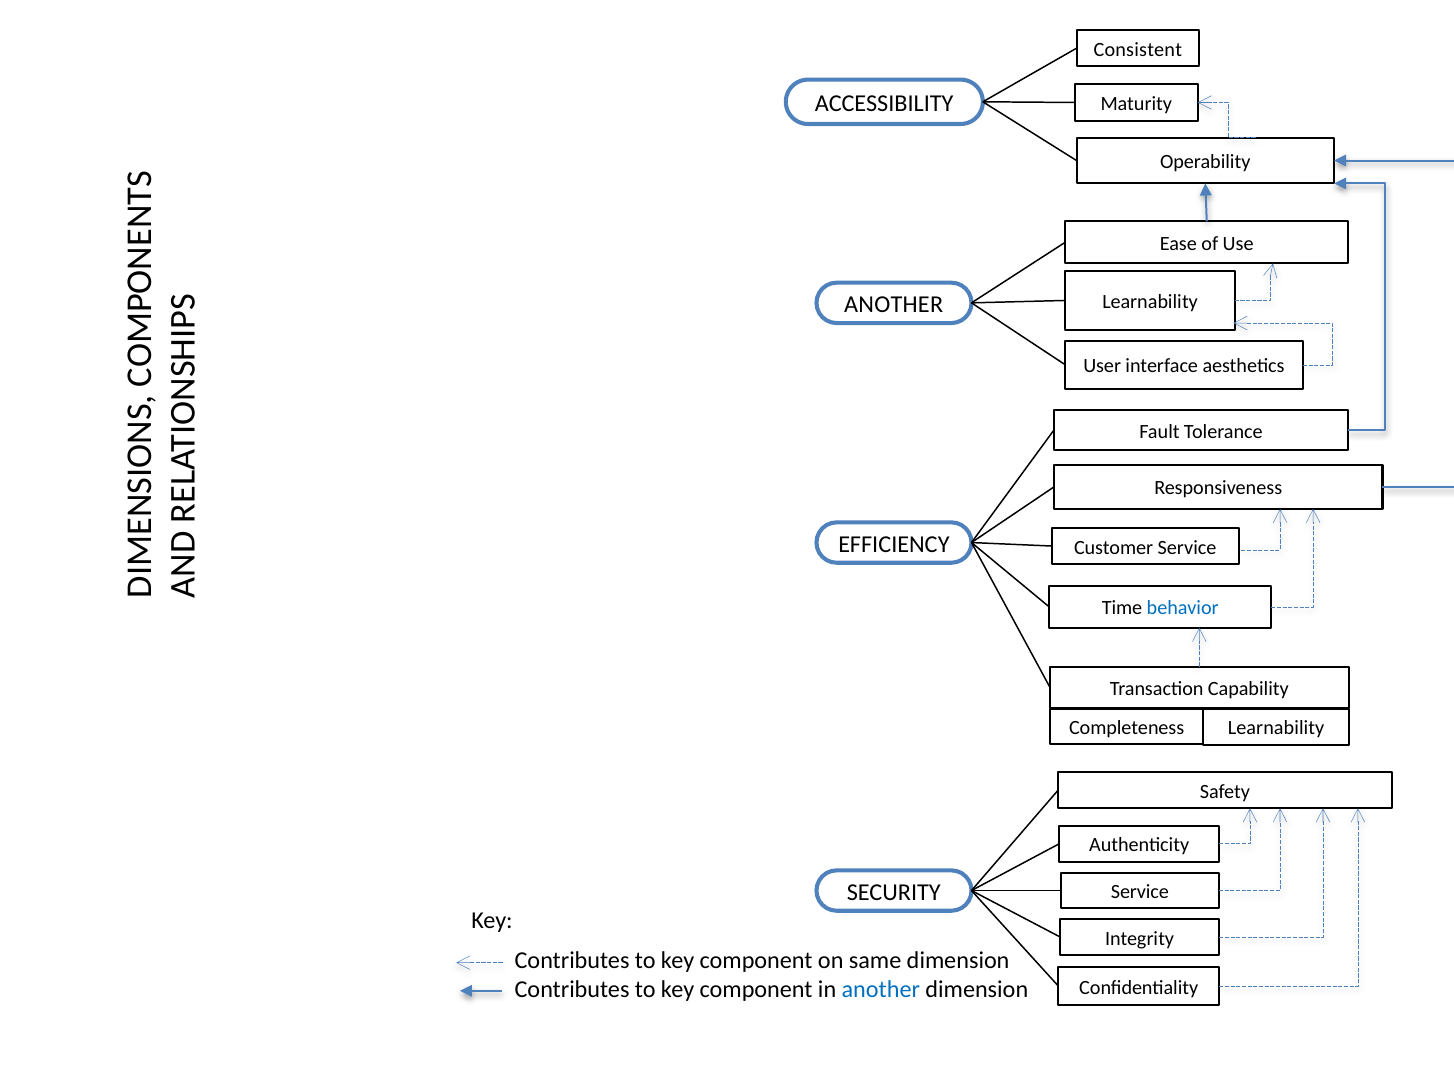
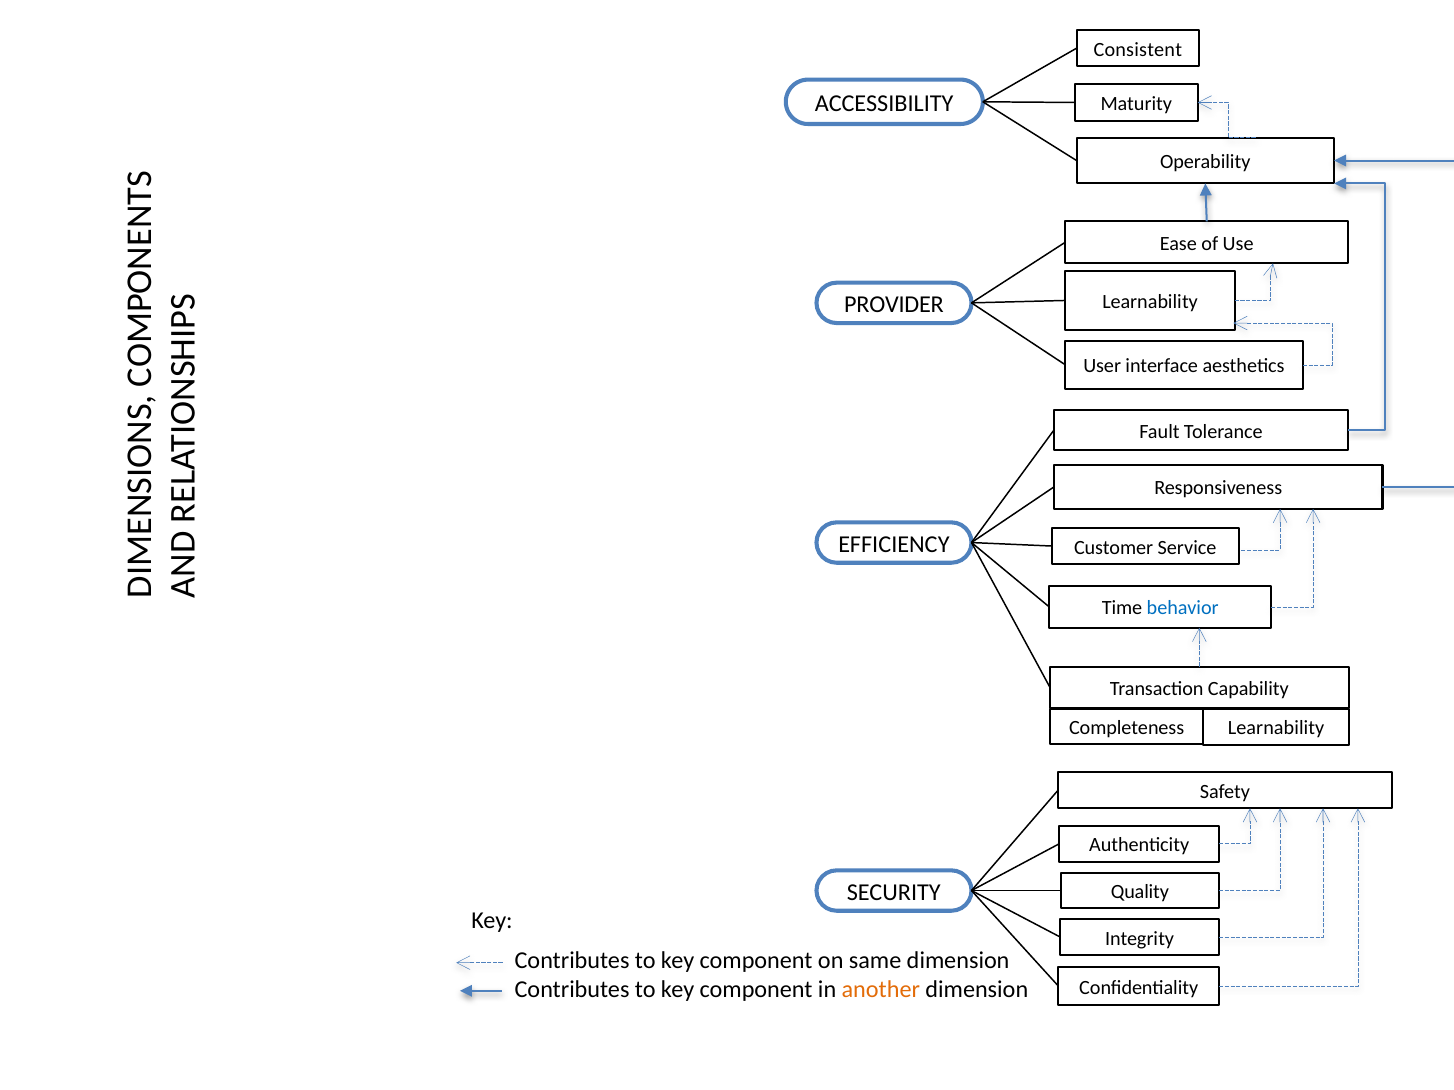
ANOTHER at (894, 305): ANOTHER -> PROVIDER
Service at (1140, 892): Service -> Quality
another at (881, 990) colour: blue -> orange
